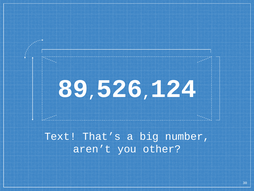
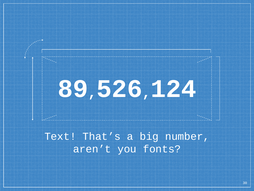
other: other -> fonts
